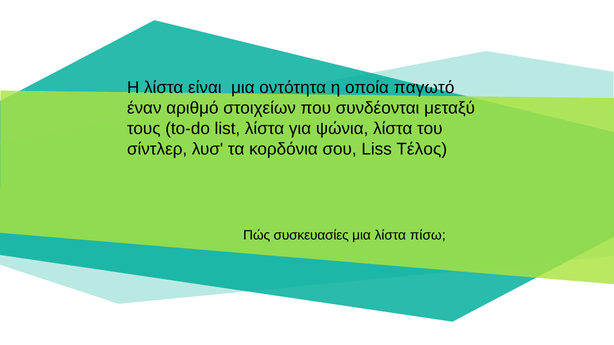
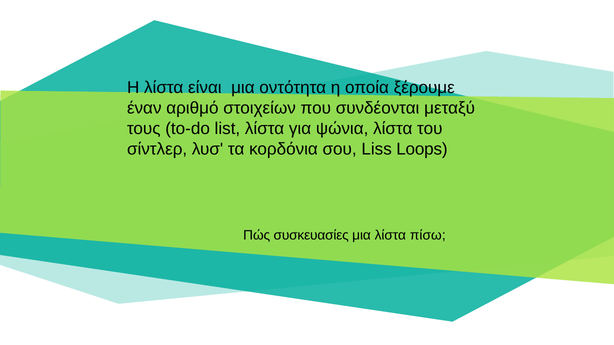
παγωτό: παγωτό -> ξέρουμε
Τέλος: Τέλος -> Loops
